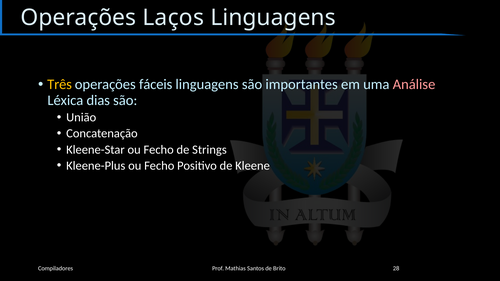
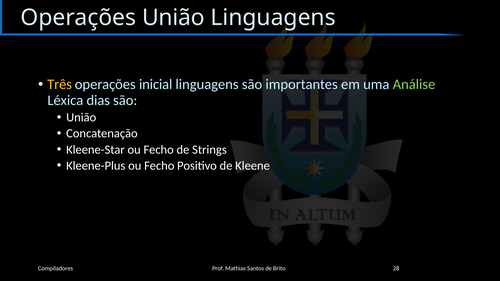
Operações Laços: Laços -> União
fáceis: fáceis -> inicial
Análise colour: pink -> light green
